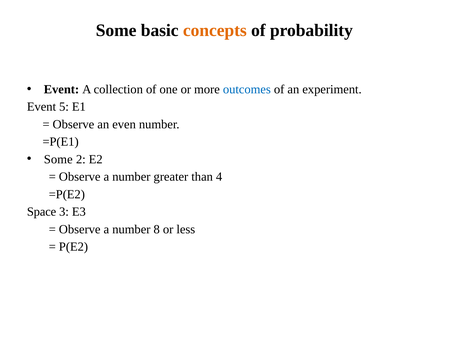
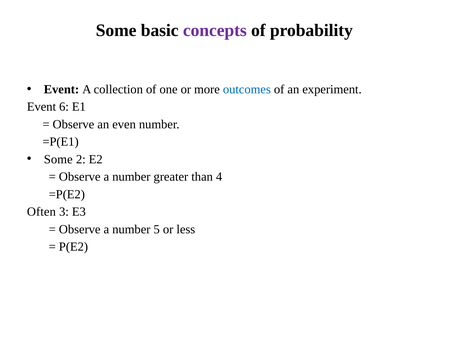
concepts colour: orange -> purple
5: 5 -> 6
Space: Space -> Often
8: 8 -> 5
